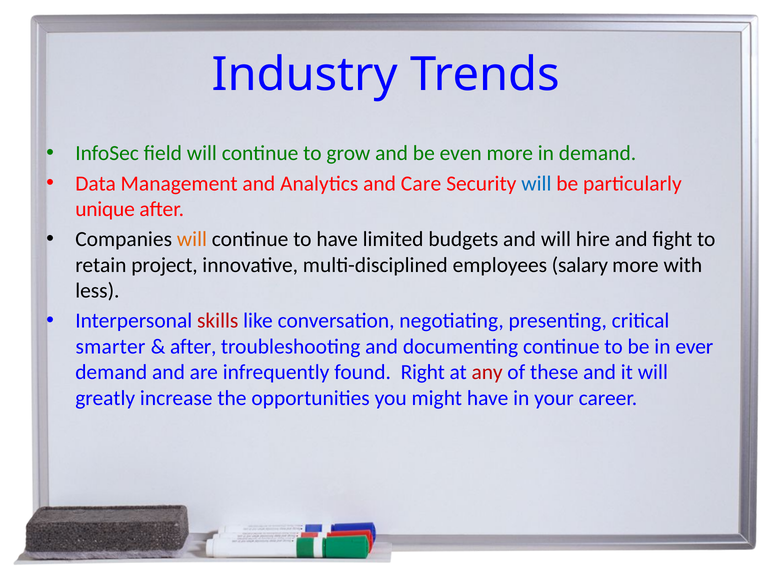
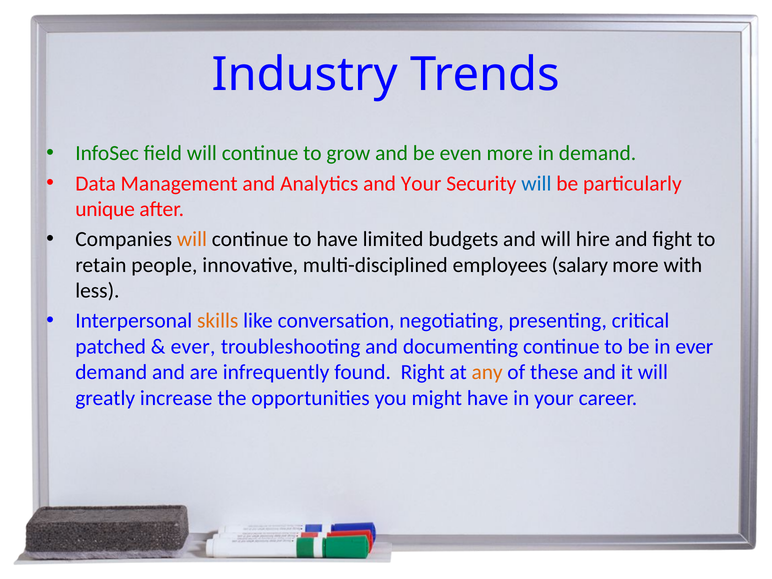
and Care: Care -> Your
project: project -> people
skills colour: red -> orange
smarter: smarter -> patched
after at (193, 347): after -> ever
any colour: red -> orange
